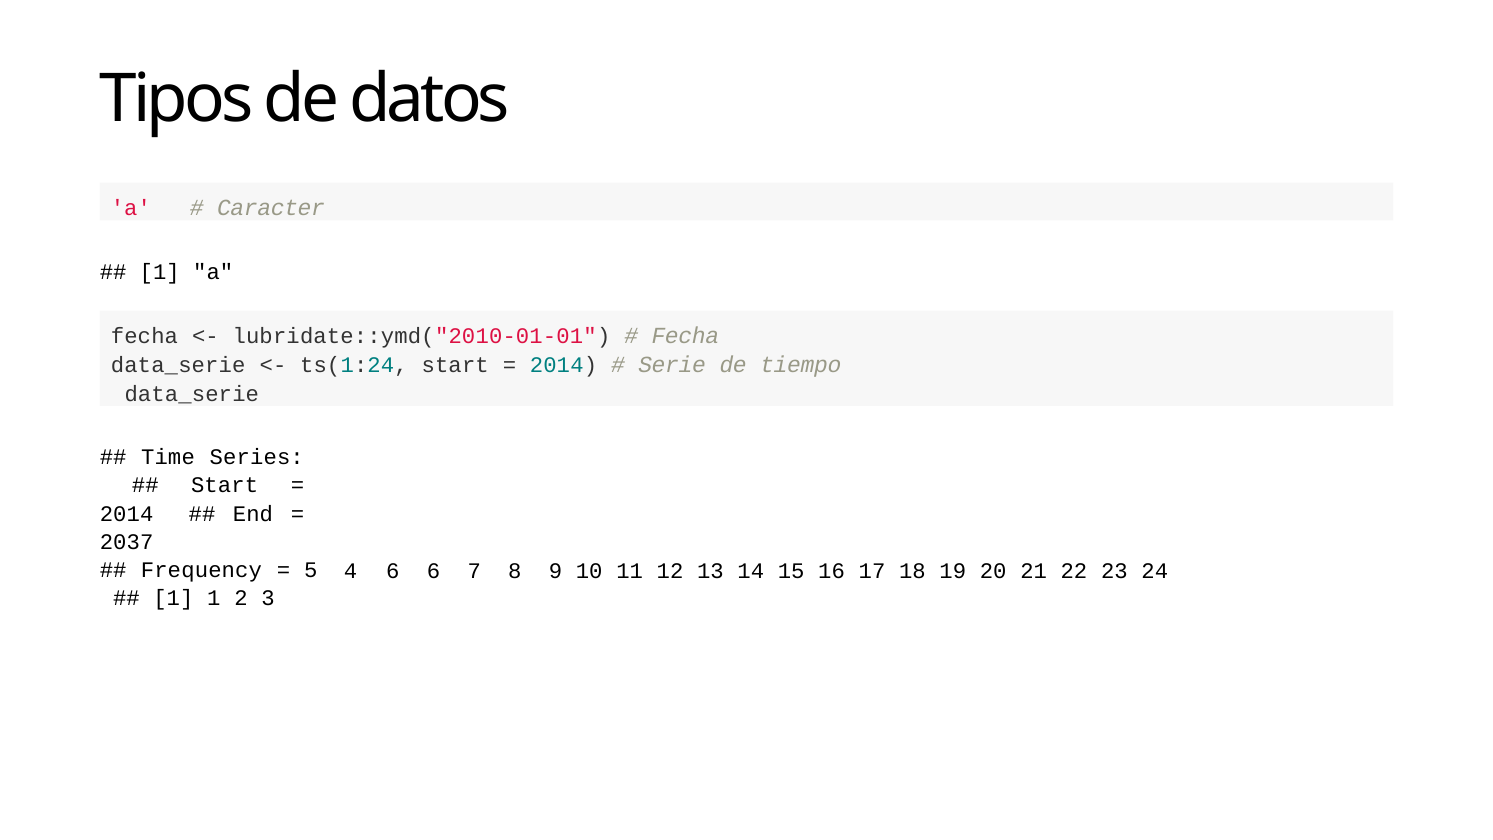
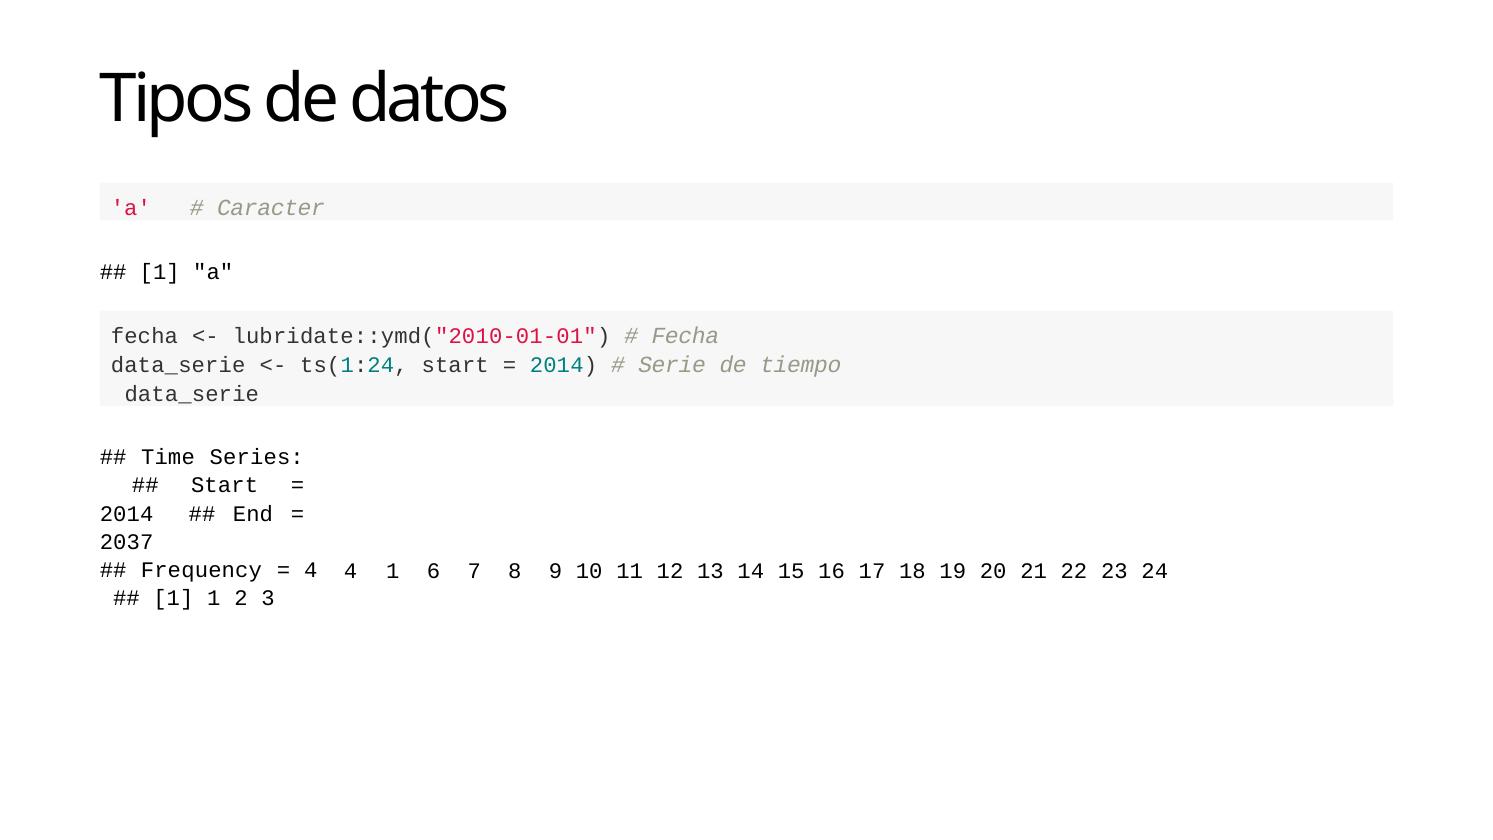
5 at (311, 570): 5 -> 4
4 6: 6 -> 1
